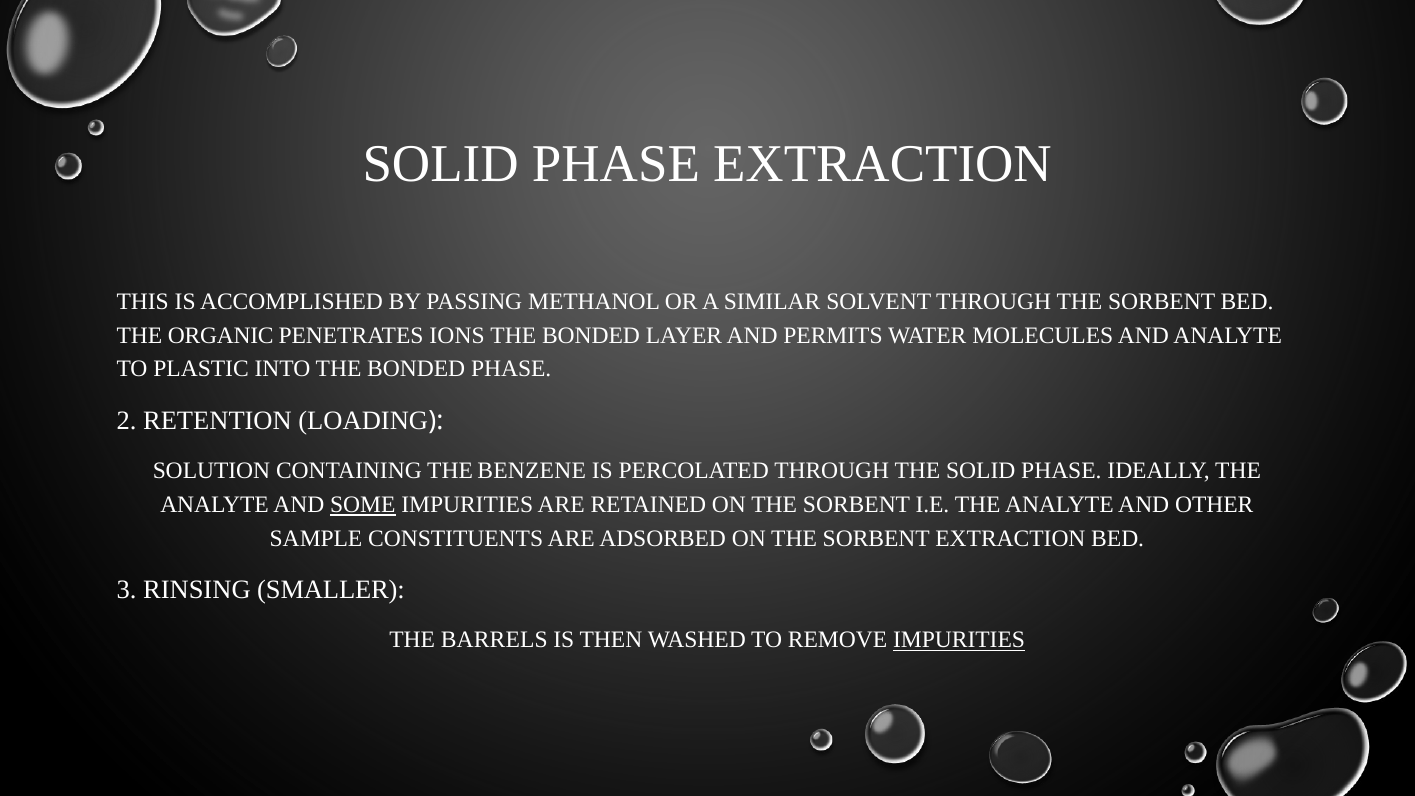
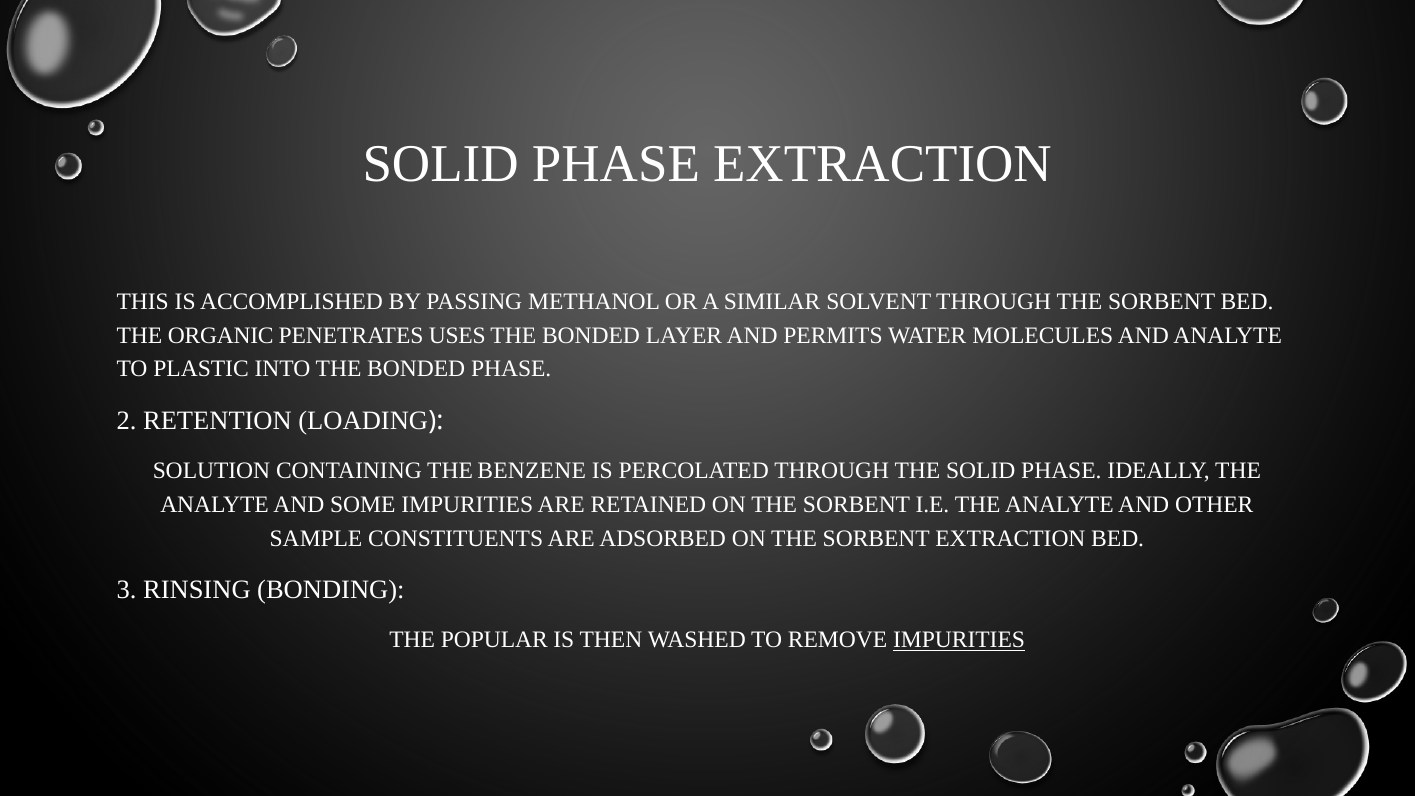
IONS: IONS -> USES
SOME underline: present -> none
SMALLER: SMALLER -> BONDING
BARRELS: BARRELS -> POPULAR
